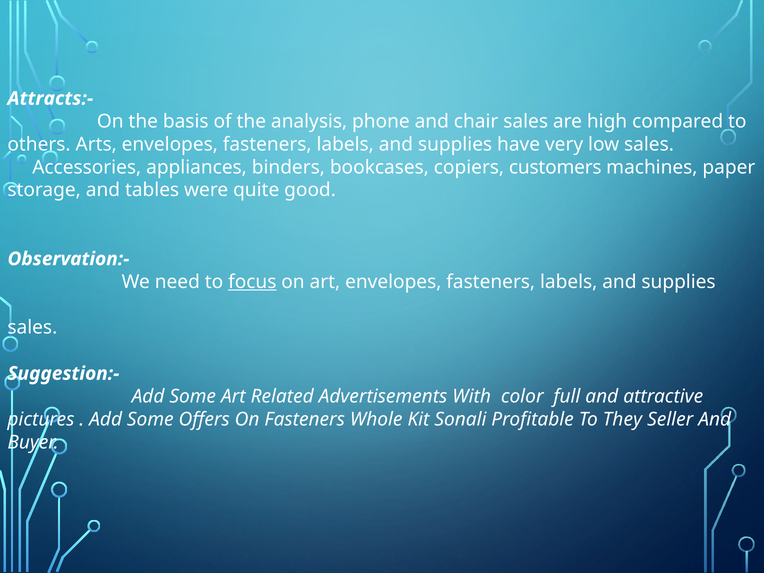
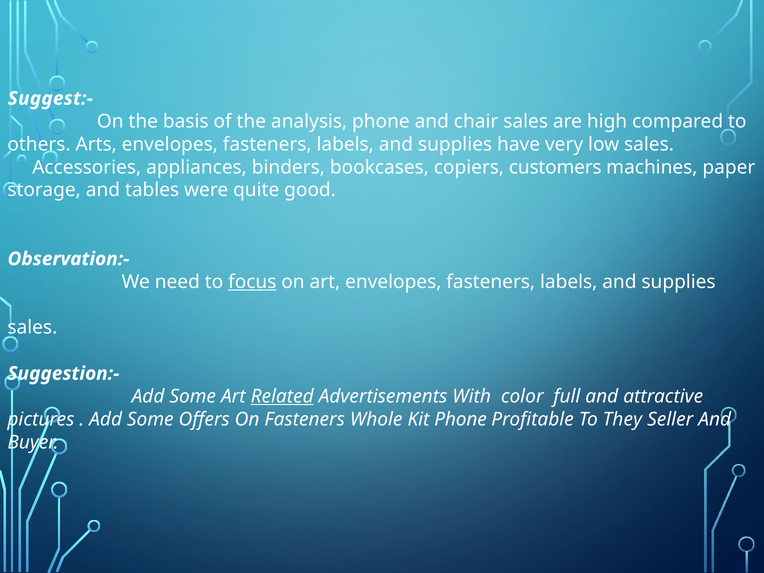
Attracts:-: Attracts:- -> Suggest:-
Related underline: none -> present
Kit Sonali: Sonali -> Phone
